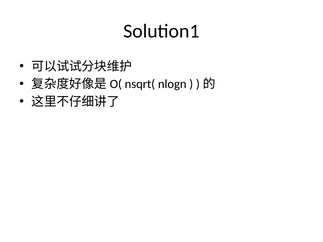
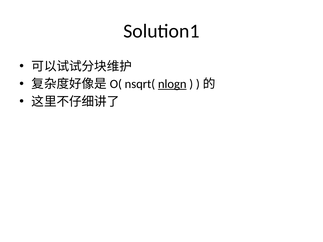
nlogn underline: none -> present
